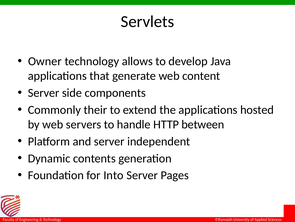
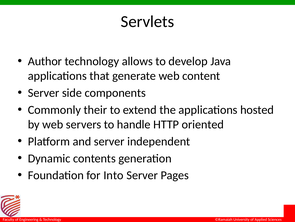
Owner: Owner -> Author
between: between -> oriented
